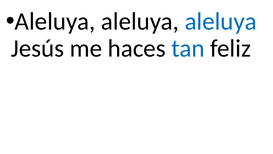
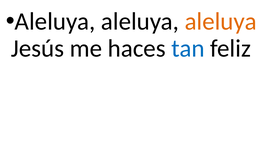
aleluya at (221, 21) colour: blue -> orange
